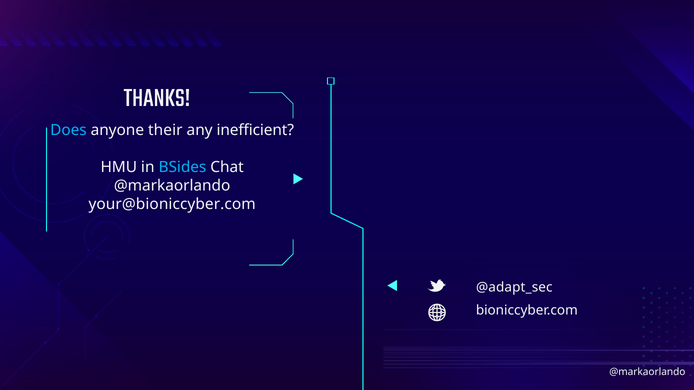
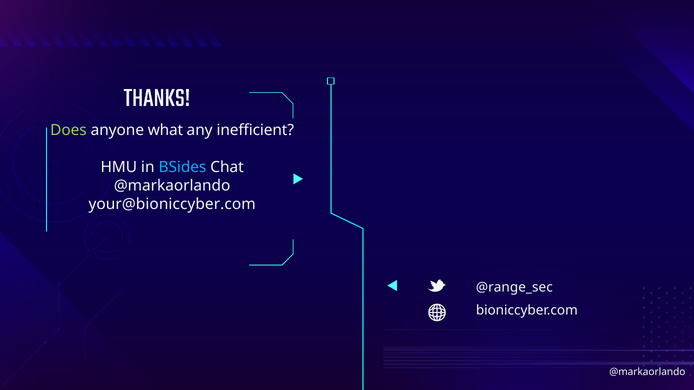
Does colour: light blue -> light green
their: their -> what
@adapt_sec: @adapt_sec -> @range_sec
